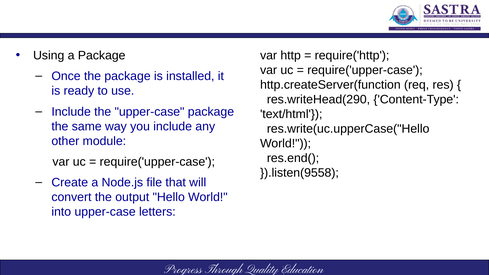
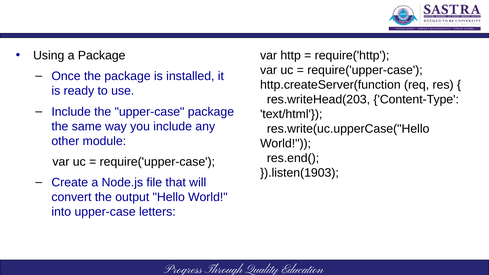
res.writeHead(290: res.writeHead(290 -> res.writeHead(203
}).listen(9558: }).listen(9558 -> }).listen(1903
